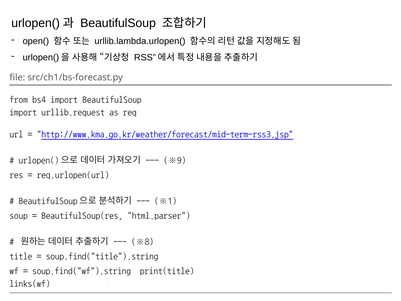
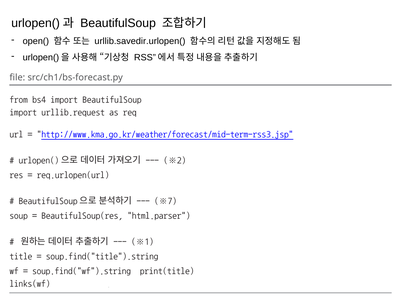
urllib.lambda.urlopen(: urllib.lambda.urlopen( -> urllib.savedir.urlopen(
※9: ※9 -> ※2
※1: ※1 -> ※7
※8: ※8 -> ※1
